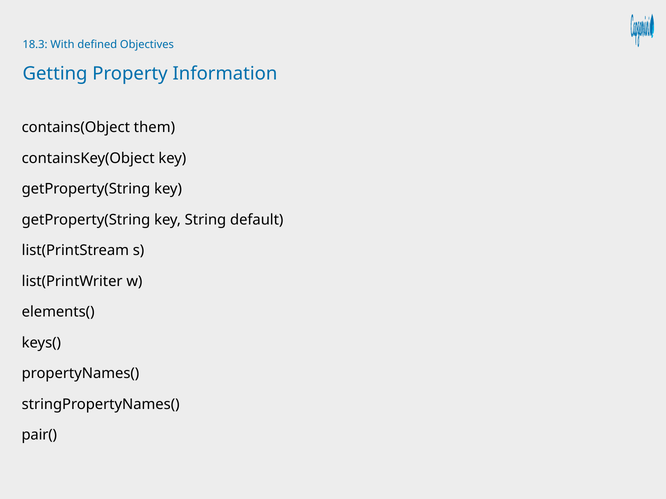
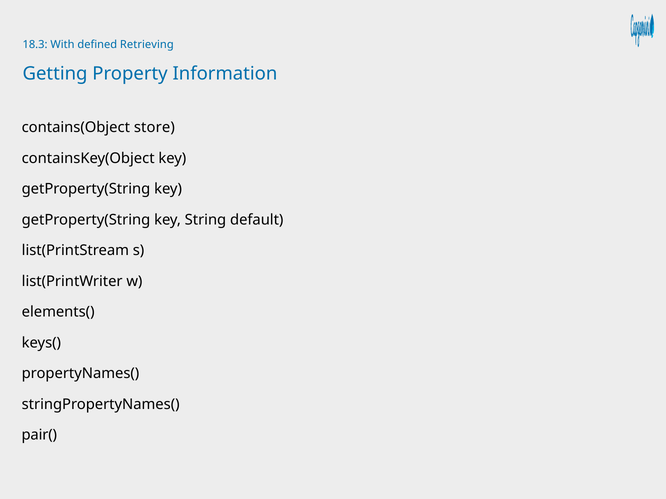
Objectives: Objectives -> Retrieving
them: them -> store
